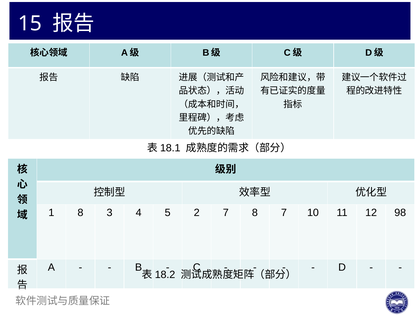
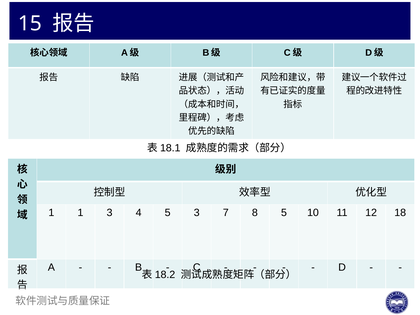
1 8: 8 -> 1
5 2: 2 -> 3
8 7: 7 -> 5
98: 98 -> 18
